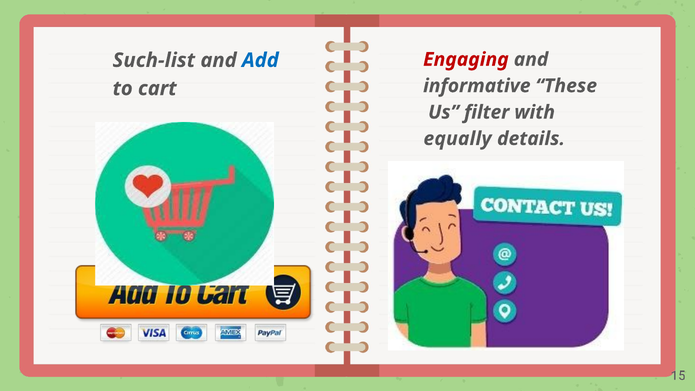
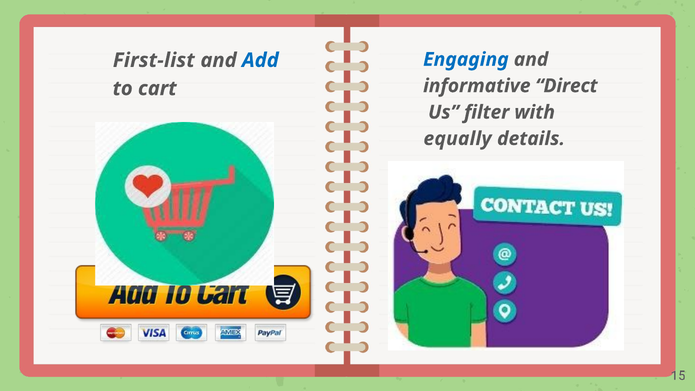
Engaging colour: red -> blue
Such-list: Such-list -> First-list
These: These -> Direct
